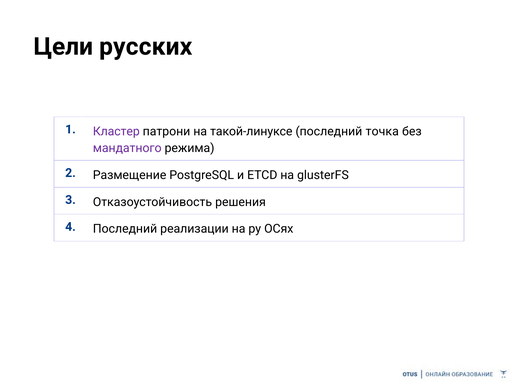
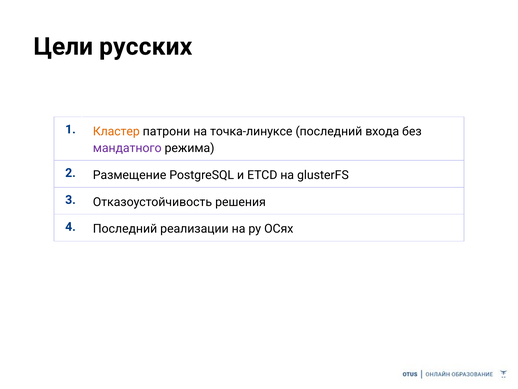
Кластер colour: purple -> orange
такой-линуксе: такой-линуксе -> точка-линуксе
точка: точка -> входа
